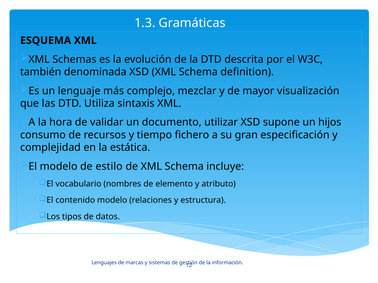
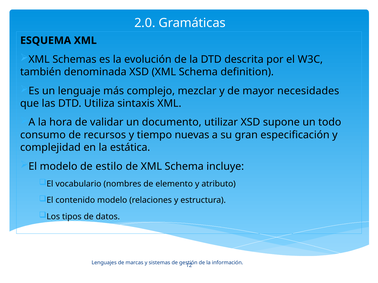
1.3: 1.3 -> 2.0
visualización: visualización -> necesidades
hijos: hijos -> todo
fichero: fichero -> nuevas
